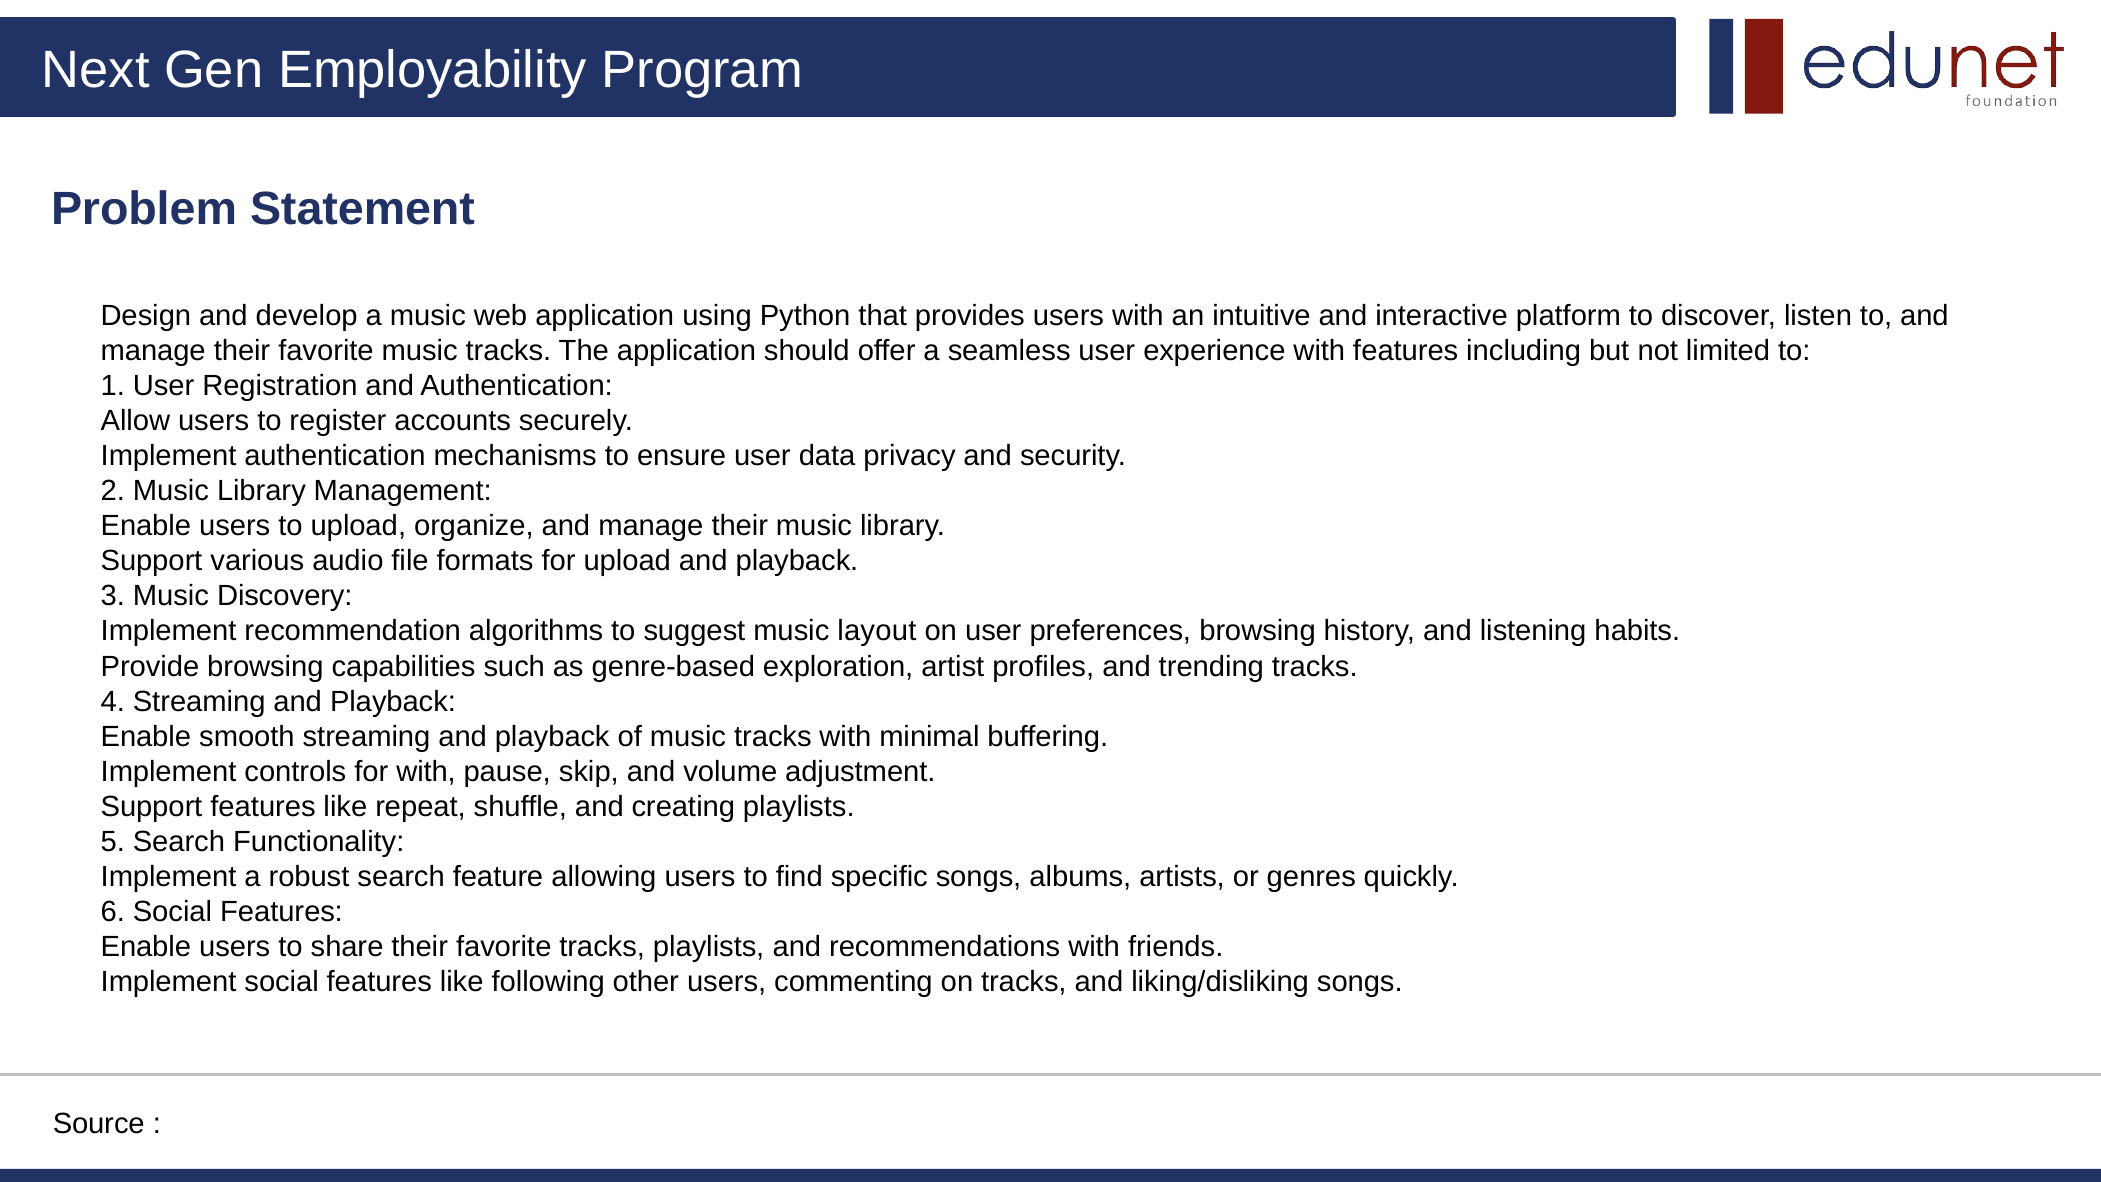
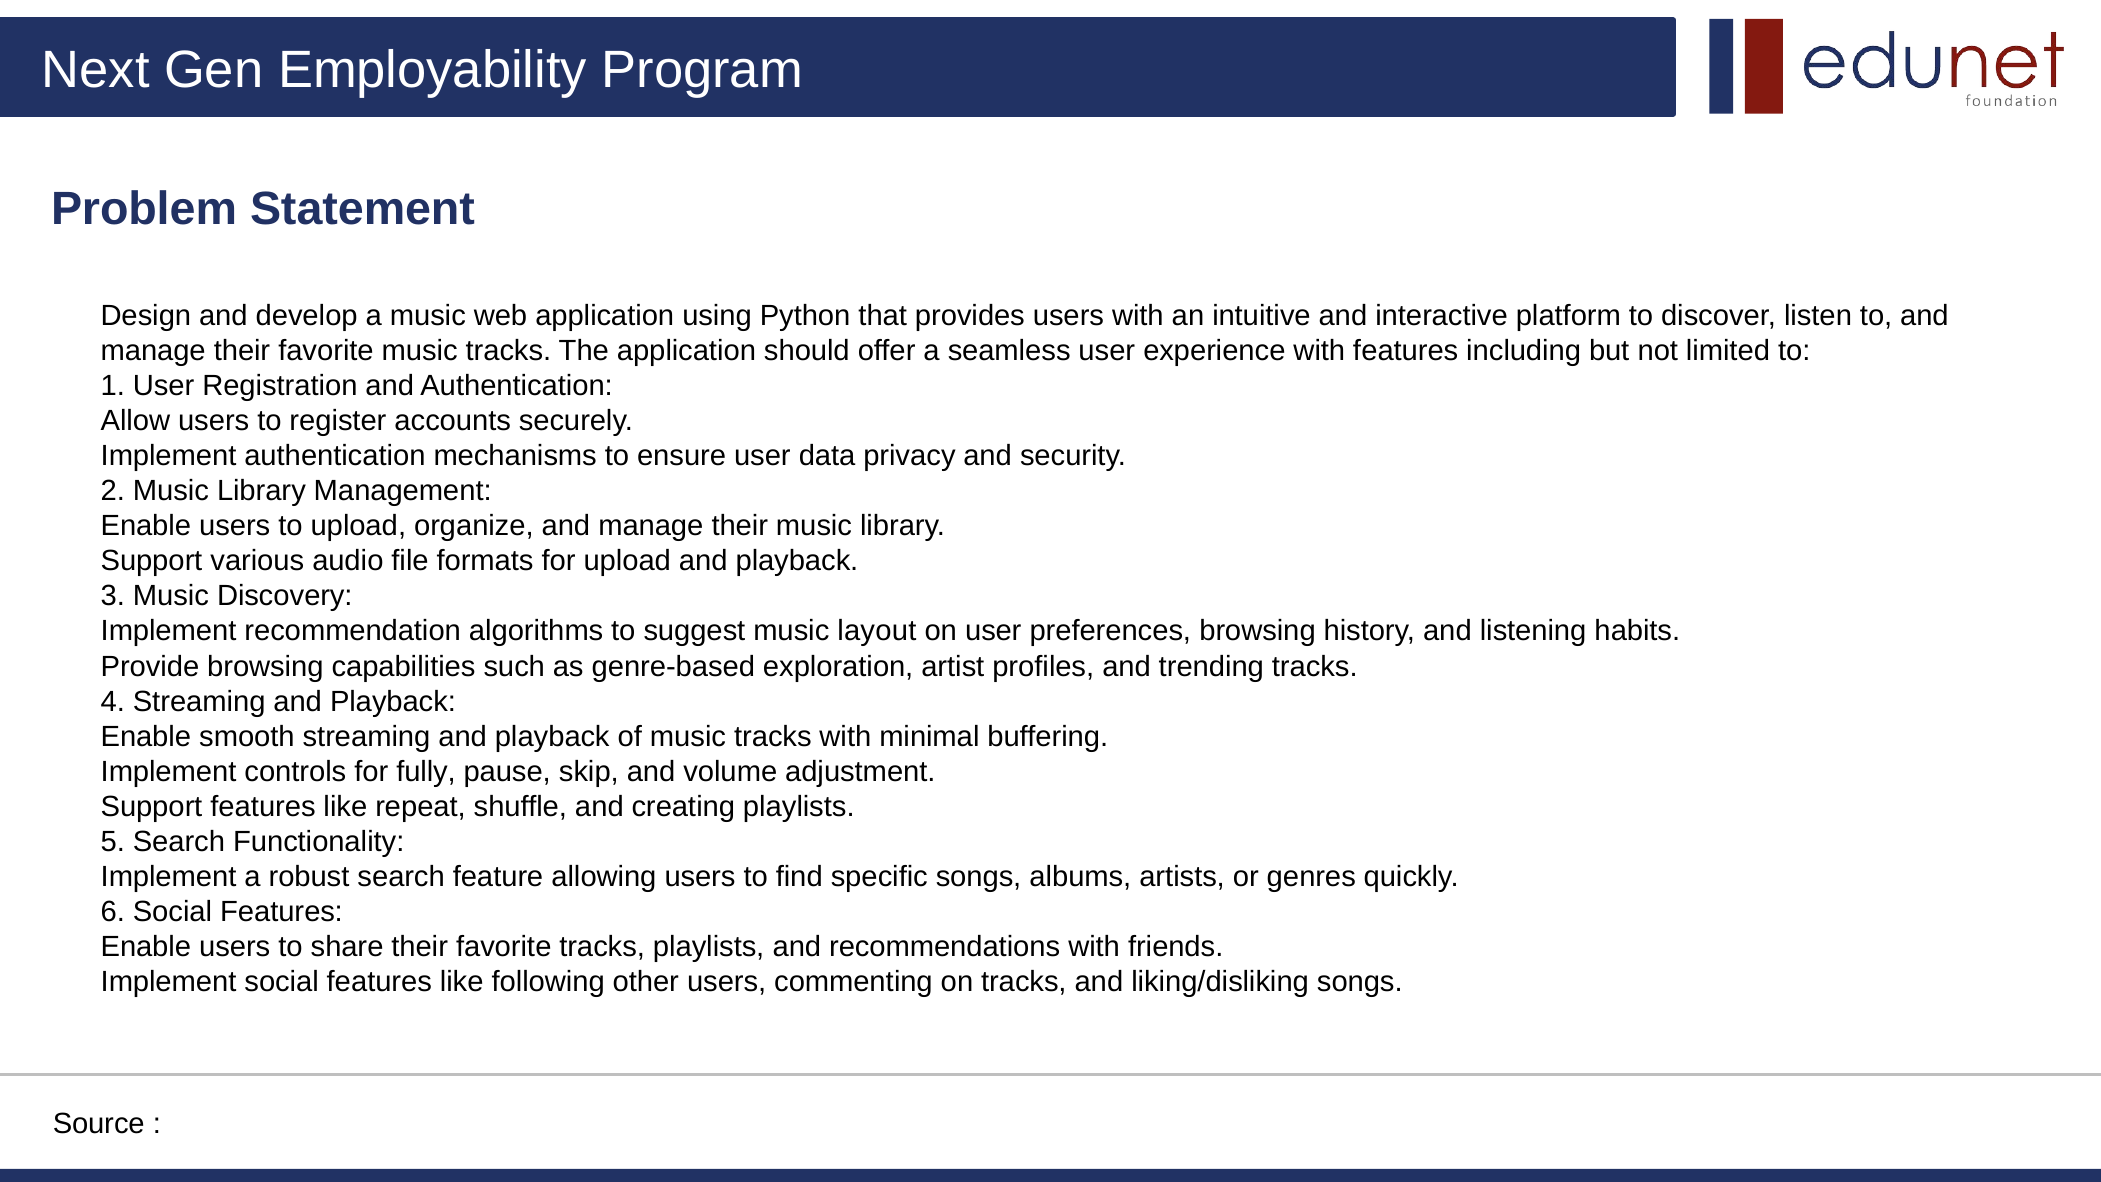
for with: with -> fully
